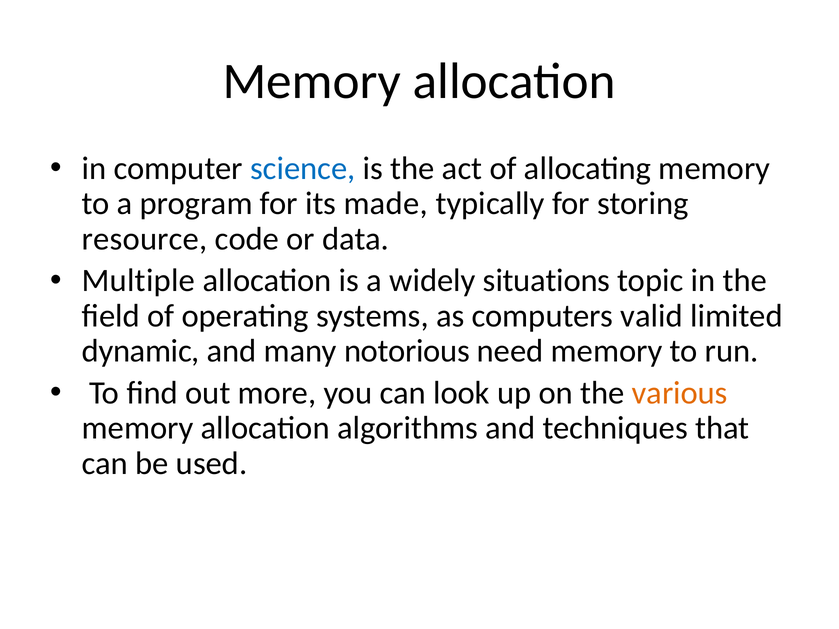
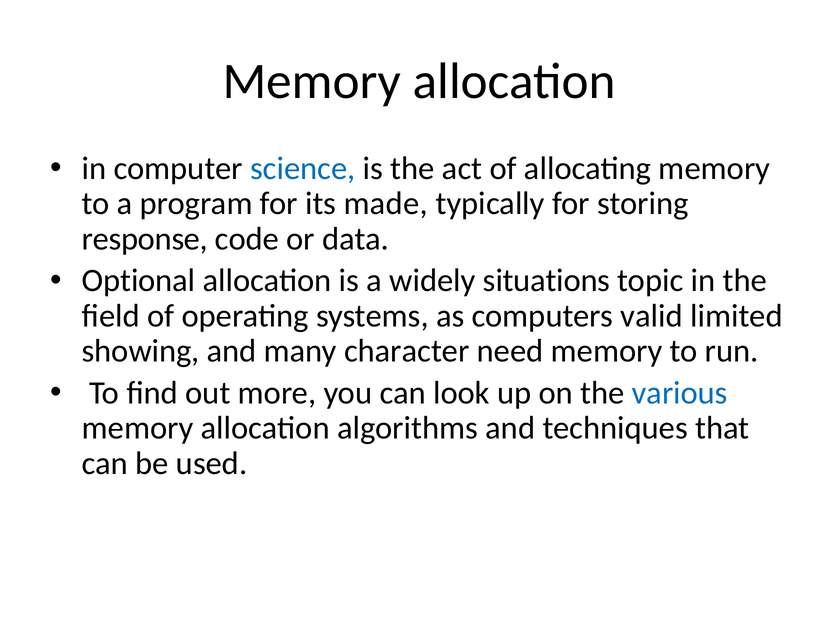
resource: resource -> response
Multiple: Multiple -> Optional
dynamic: dynamic -> showing
notorious: notorious -> character
various colour: orange -> blue
